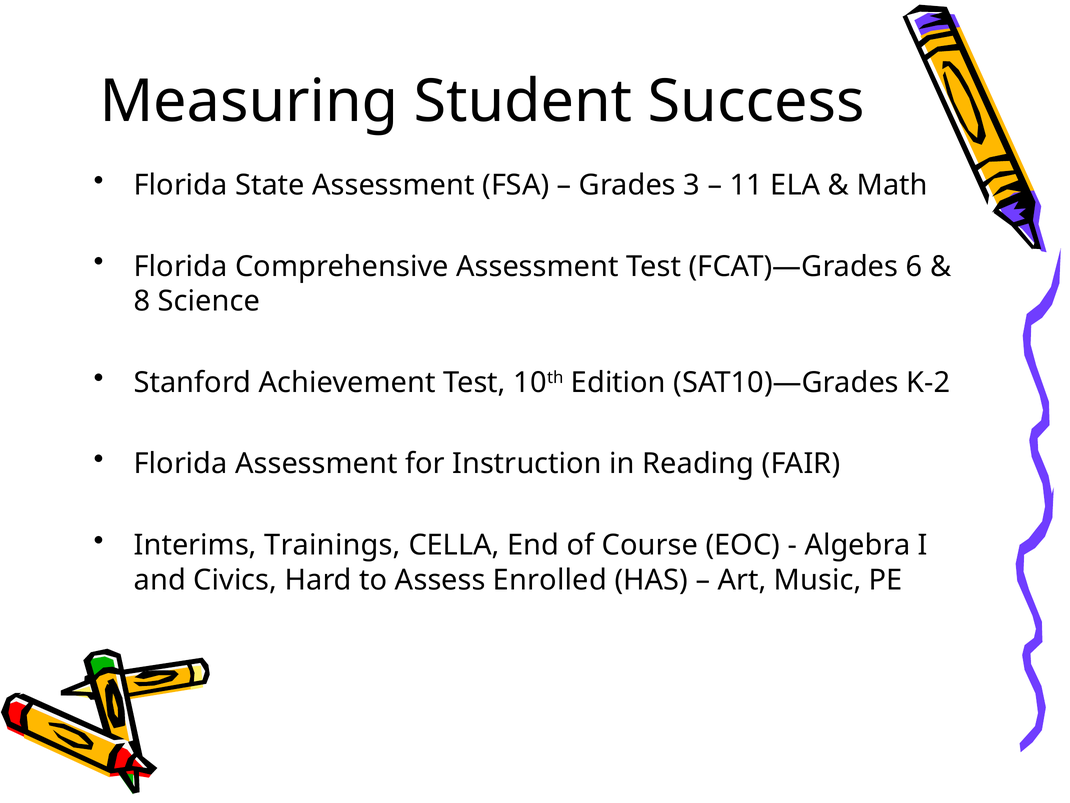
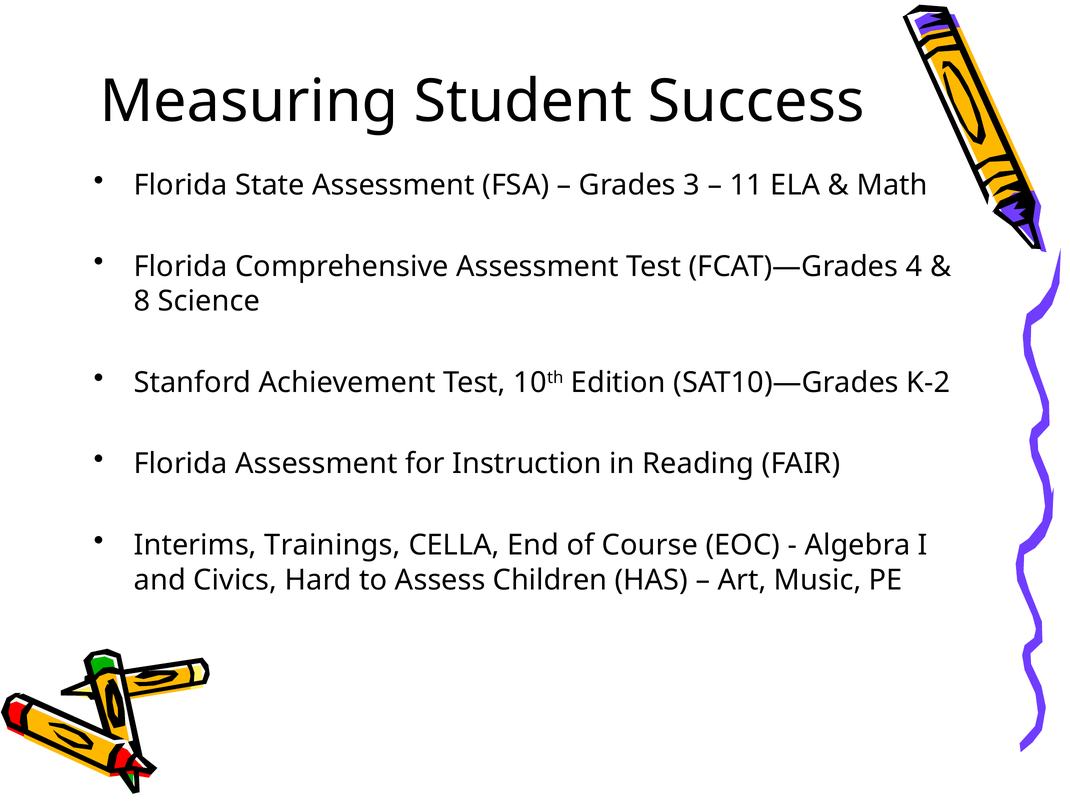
6: 6 -> 4
Enrolled: Enrolled -> Children
